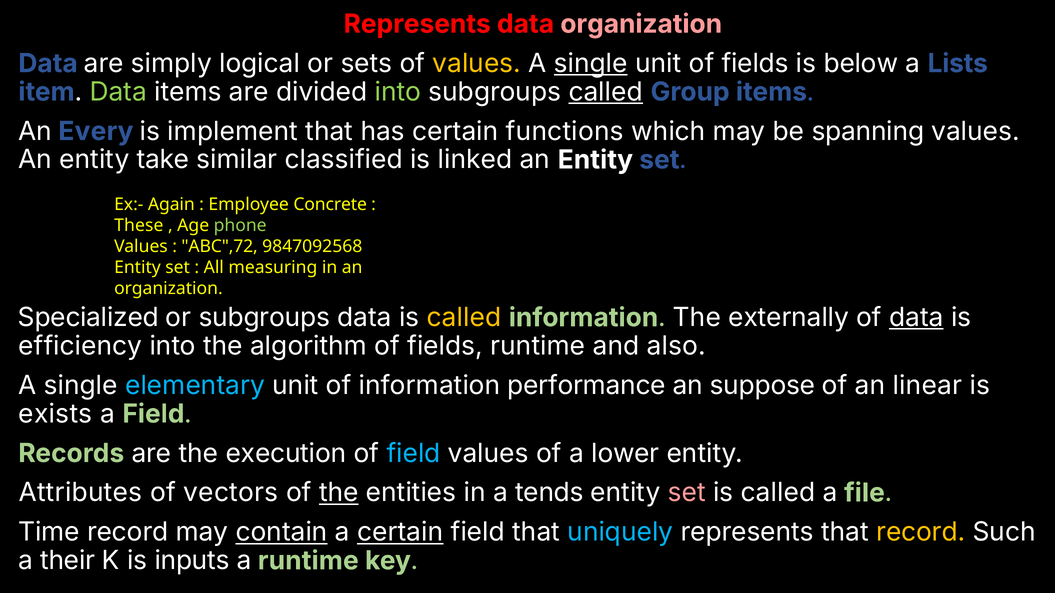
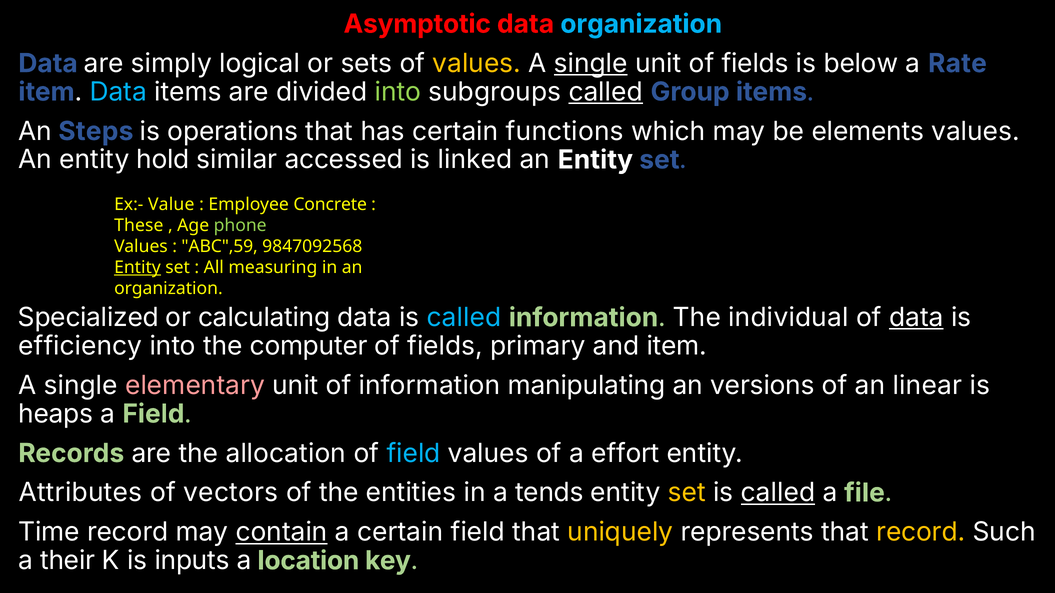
Represents at (417, 24): Represents -> Asymptotic
organization at (641, 24) colour: pink -> light blue
Lists: Lists -> Rate
Data at (118, 92) colour: light green -> light blue
Every: Every -> Steps
implement: implement -> operations
spanning: spanning -> elements
take: take -> hold
classified: classified -> accessed
Again: Again -> Value
ABC",72: ABC",72 -> ABC",59
Entity at (137, 268) underline: none -> present
or subgroups: subgroups -> calculating
called at (464, 318) colour: yellow -> light blue
externally: externally -> individual
algorithm: algorithm -> computer
fields runtime: runtime -> primary
and also: also -> item
elementary colour: light blue -> pink
performance: performance -> manipulating
suppose: suppose -> versions
exists: exists -> heaps
execution: execution -> allocation
lower: lower -> effort
the at (339, 493) underline: present -> none
set at (687, 493) colour: pink -> yellow
called at (778, 493) underline: none -> present
certain at (400, 533) underline: present -> none
uniquely colour: light blue -> yellow
a runtime: runtime -> location
